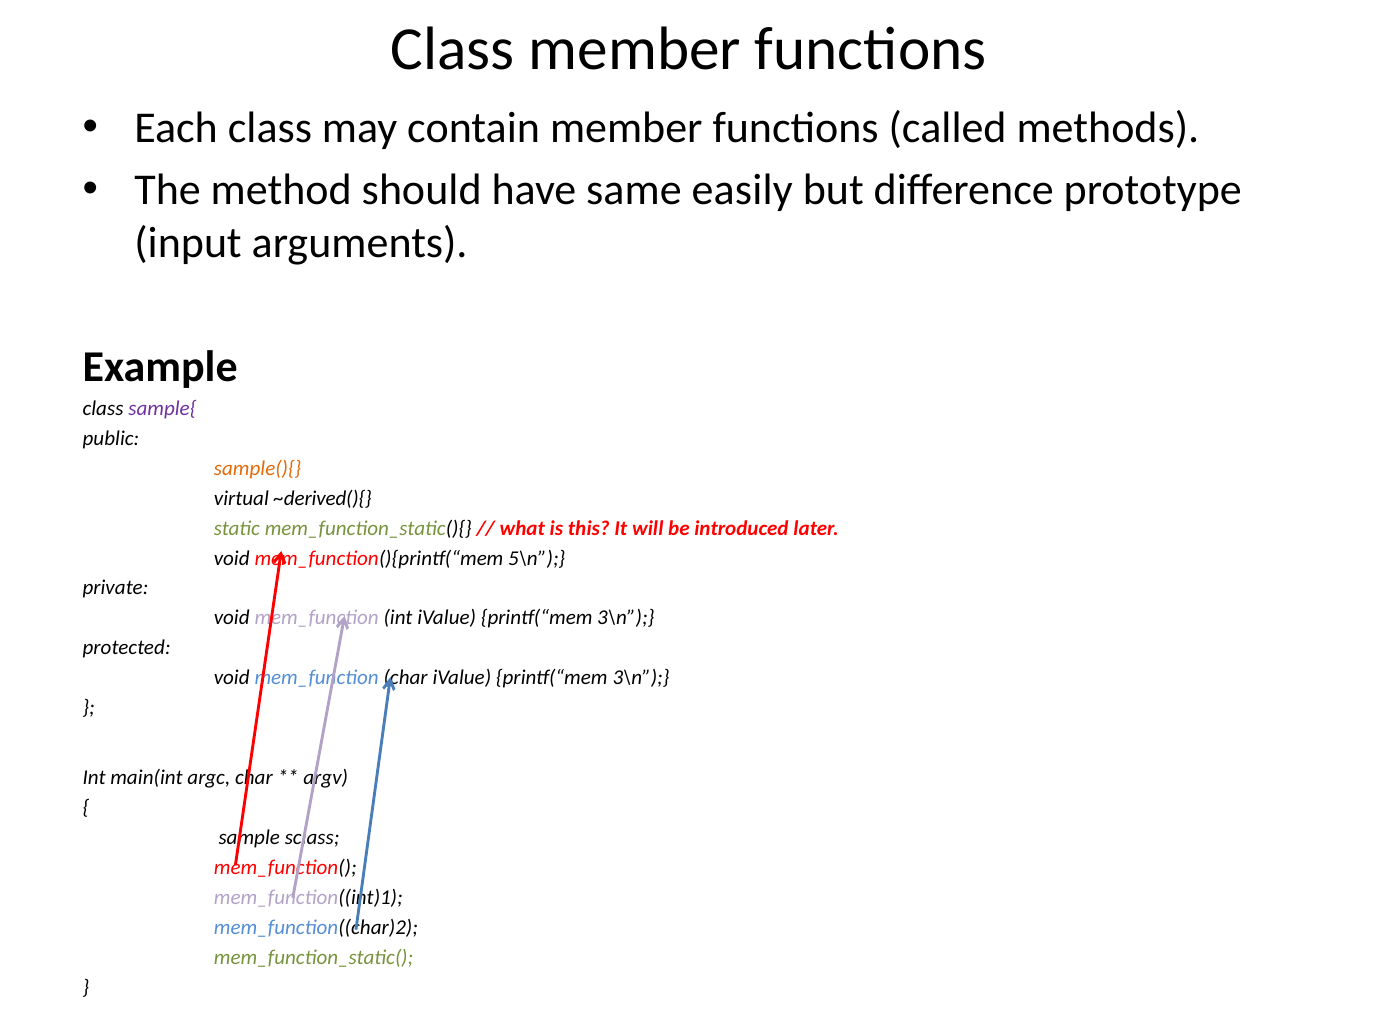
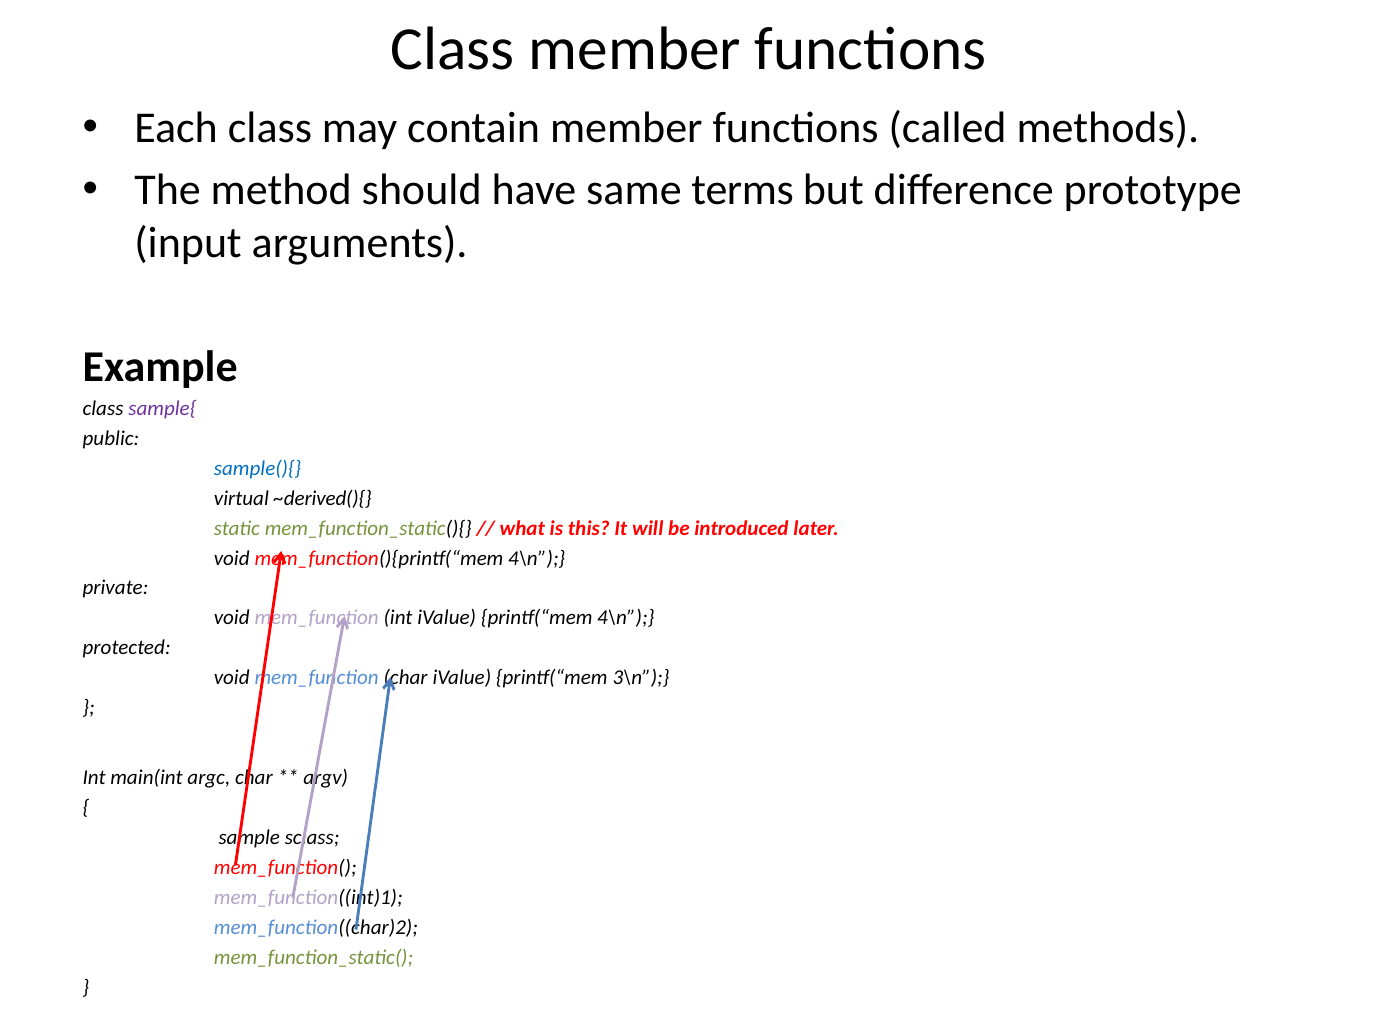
easily: easily -> terms
sample(){ colour: orange -> blue
mem_function(){printf(“mem 5\n: 5\n -> 4\n
int iValue printf(“mem 3\n: 3\n -> 4\n
